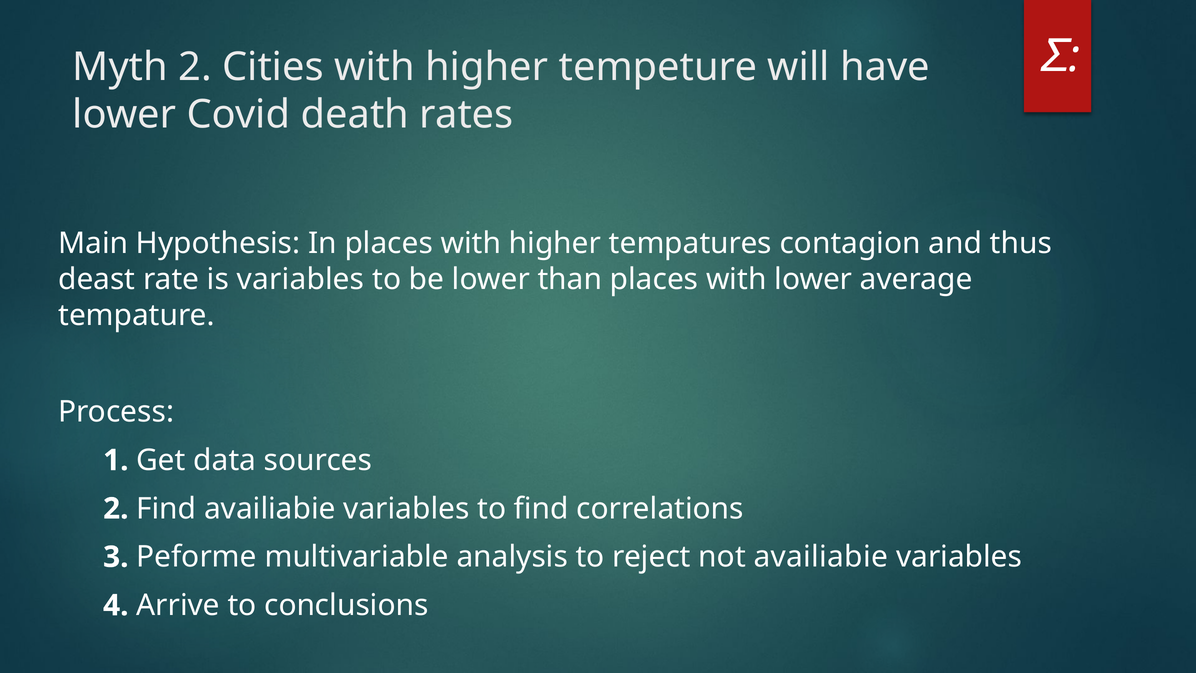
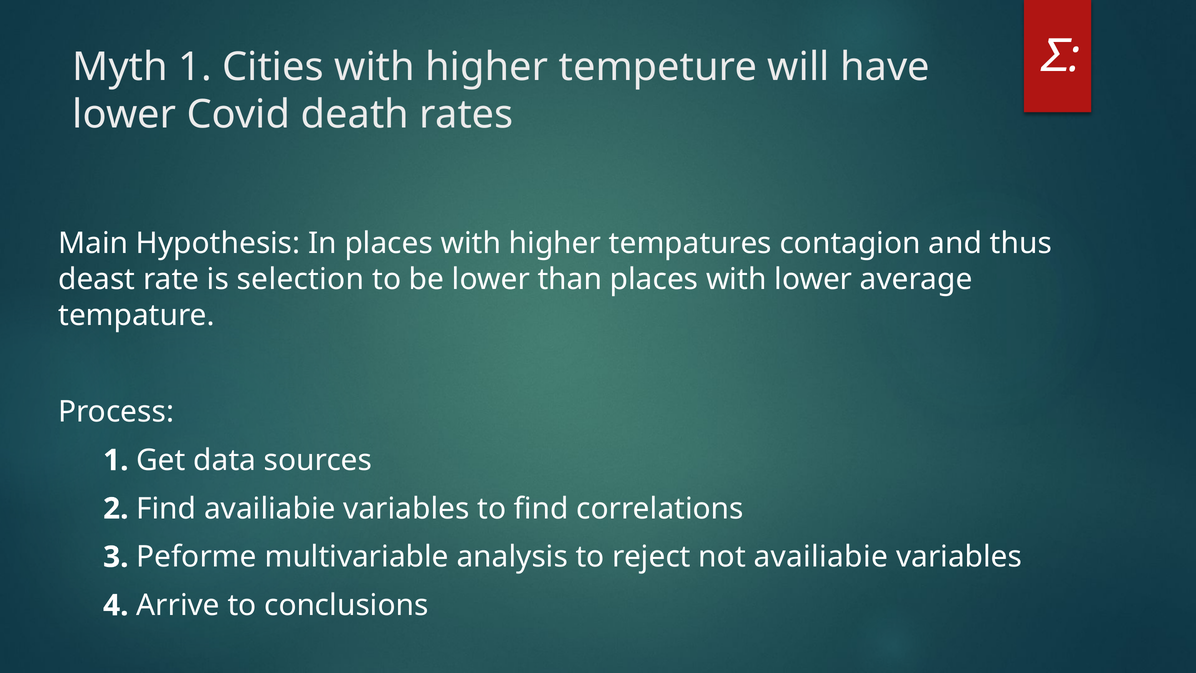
Myth 2: 2 -> 1
is variables: variables -> selection
